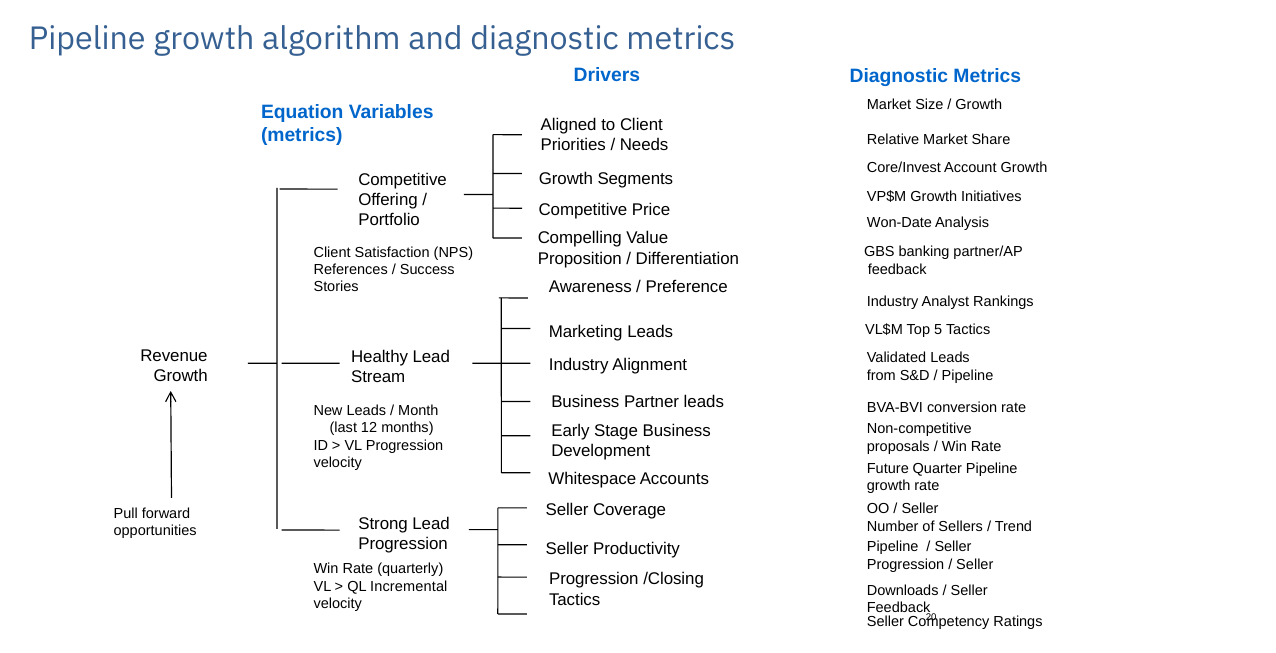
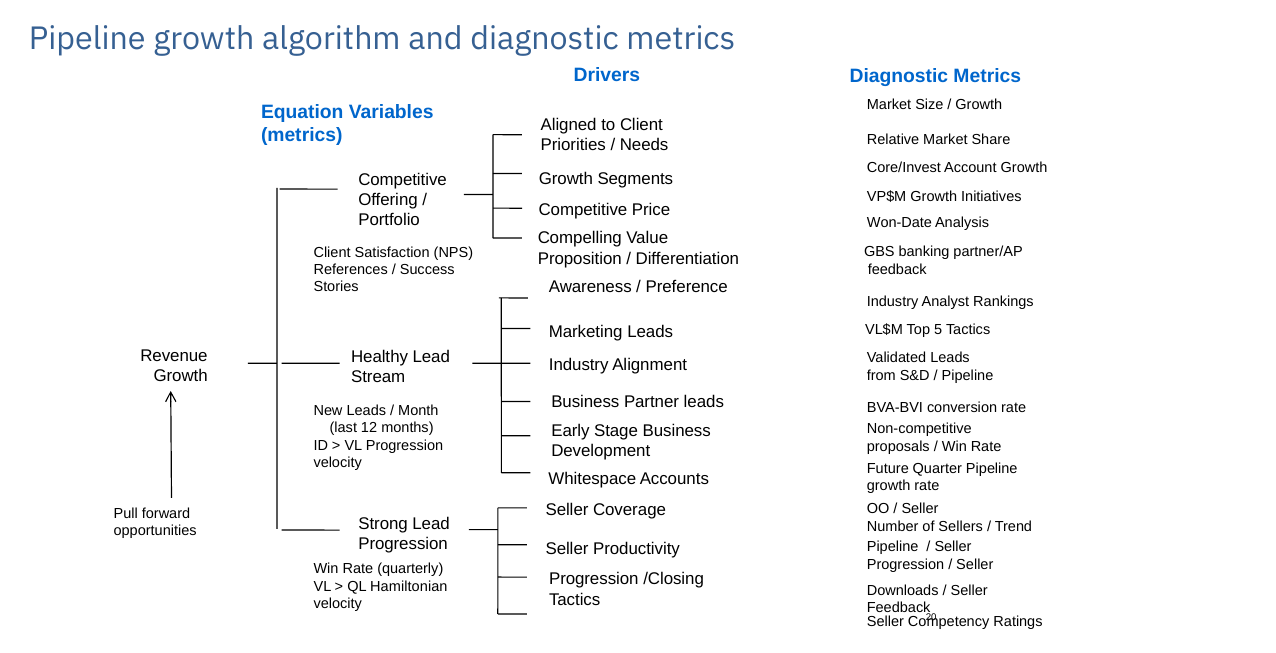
Incremental: Incremental -> Hamiltonian
